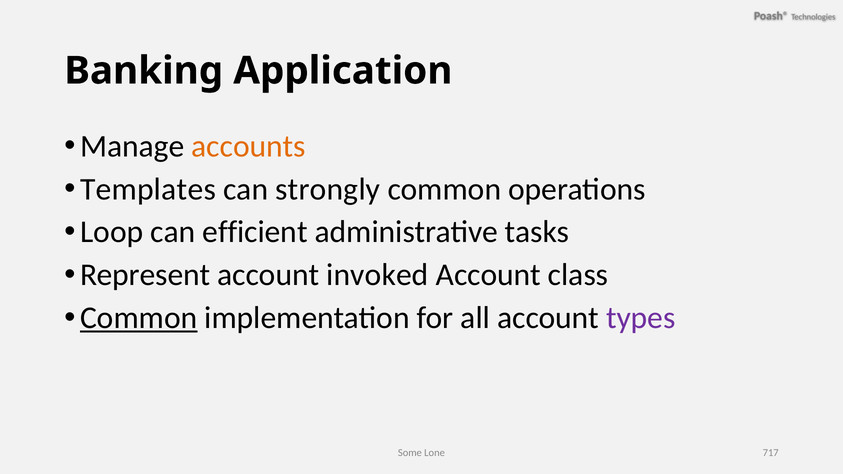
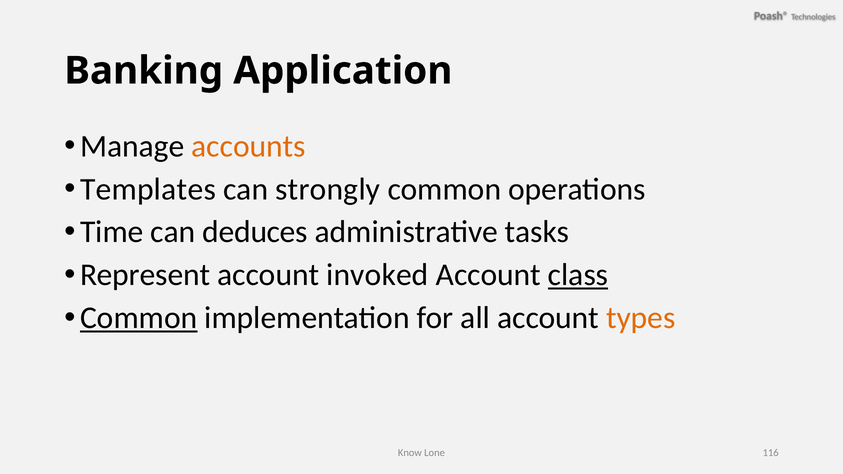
Loop: Loop -> Time
efficient: efficient -> deduces
class underline: none -> present
types colour: purple -> orange
Some: Some -> Know
717: 717 -> 116
